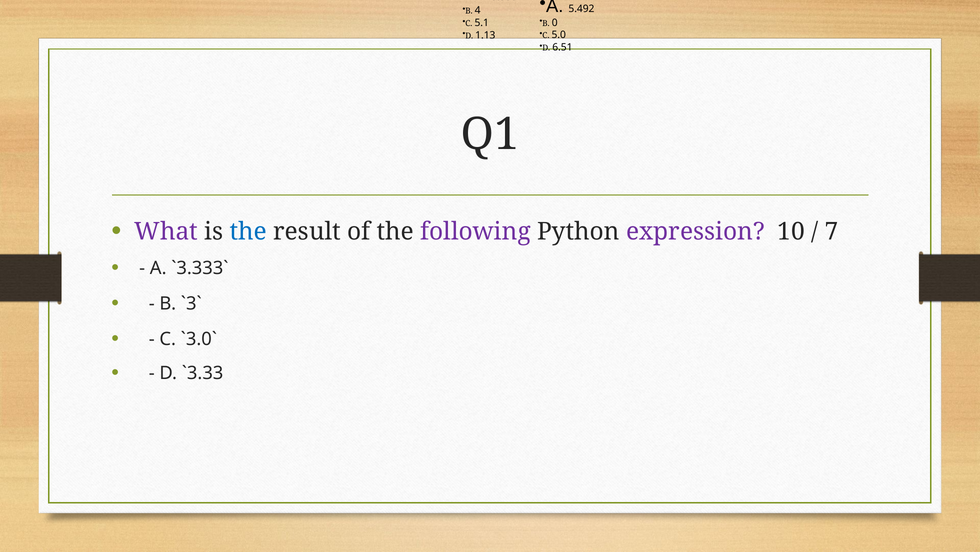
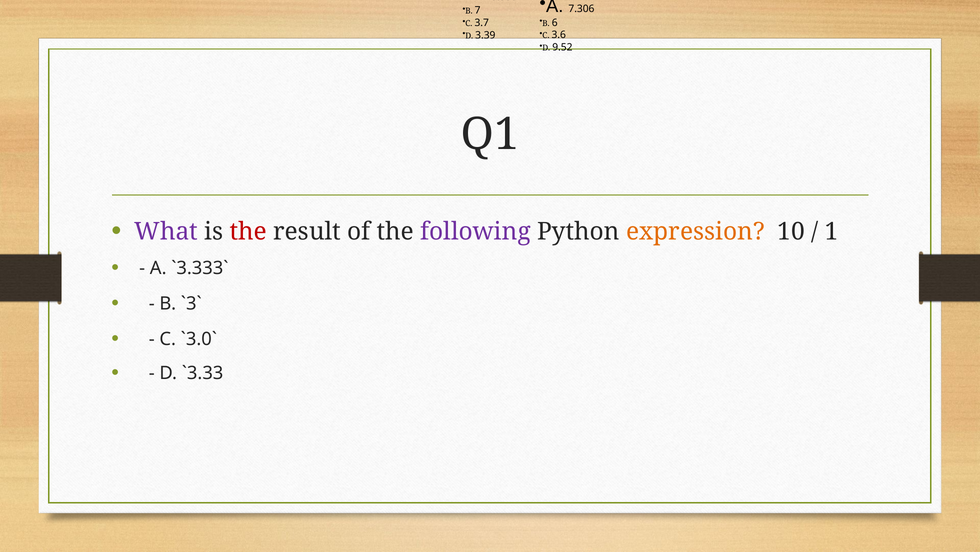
5.492: 5.492 -> 7.306
4: 4 -> 7
5.1: 5.1 -> 3.7
0: 0 -> 6
1.13: 1.13 -> 3.39
5.0: 5.0 -> 3.6
6.51: 6.51 -> 9.52
the at (248, 231) colour: blue -> red
expression colour: purple -> orange
7: 7 -> 1
